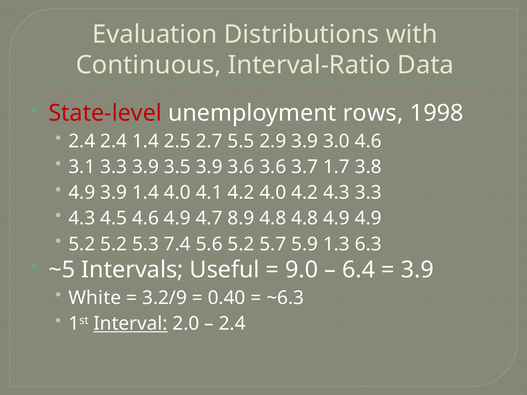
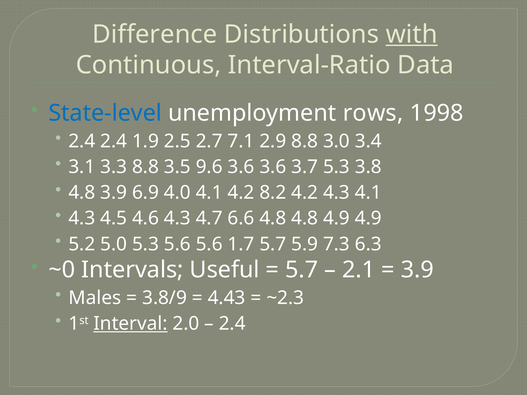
Evaluation: Evaluation -> Difference
with underline: none -> present
State-level colour: red -> blue
2.4 1.4: 1.4 -> 1.9
5.5: 5.5 -> 7.1
2.9 3.9: 3.9 -> 8.8
3.0 4.6: 4.6 -> 3.4
3.3 3.9: 3.9 -> 8.8
3.5 3.9: 3.9 -> 9.6
3.7 1.7: 1.7 -> 5.3
4.9 at (82, 193): 4.9 -> 4.8
3.9 1.4: 1.4 -> 6.9
4.2 4.0: 4.0 -> 8.2
4.3 3.3: 3.3 -> 4.1
4.6 4.9: 4.9 -> 4.3
8.9: 8.9 -> 6.6
5.2 5.2: 5.2 -> 5.0
5.3 7.4: 7.4 -> 5.6
5.6 5.2: 5.2 -> 1.7
1.3: 1.3 -> 7.3
~5: ~5 -> ~0
9.0 at (302, 270): 9.0 -> 5.7
6.4: 6.4 -> 2.1
White: White -> Males
3.2/9: 3.2/9 -> 3.8/9
0.40: 0.40 -> 4.43
~6.3: ~6.3 -> ~2.3
